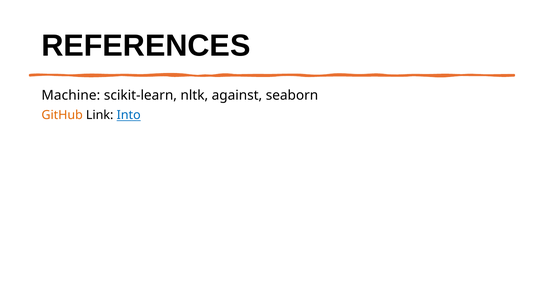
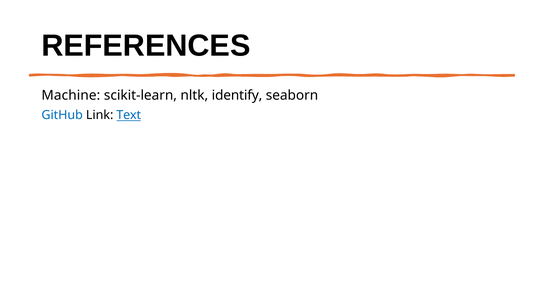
against: against -> identify
GitHub colour: orange -> blue
Into: Into -> Text
